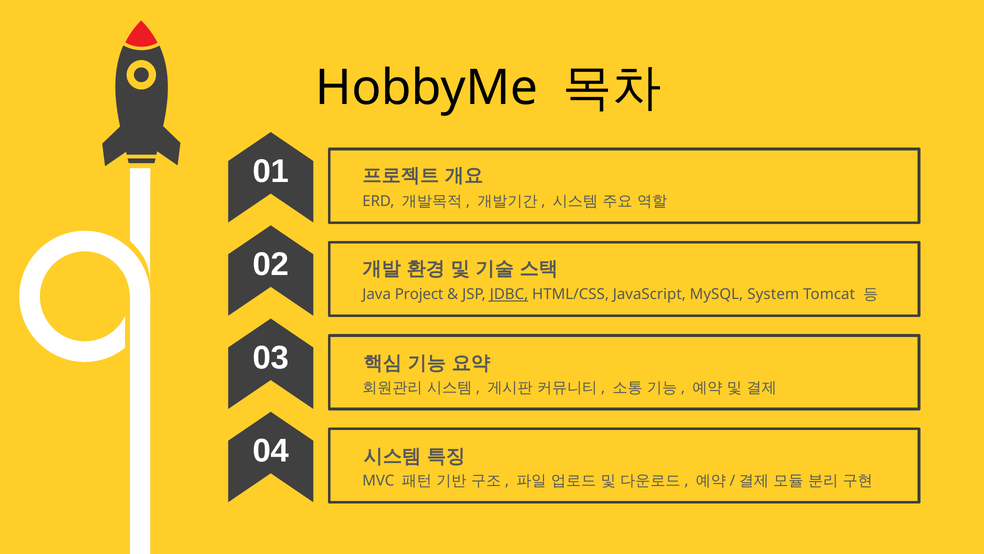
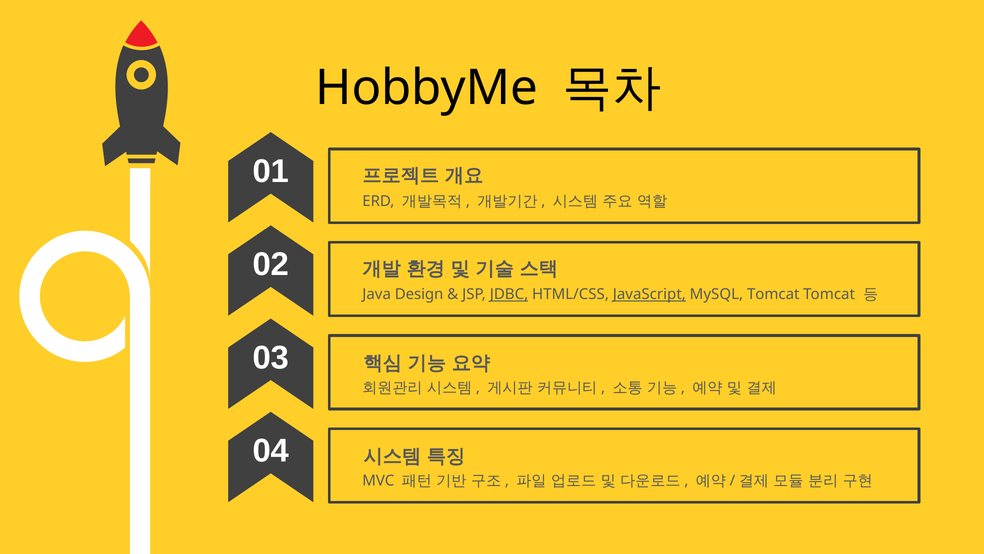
Project: Project -> Design
JavaScript underline: none -> present
MySQL System: System -> Tomcat
